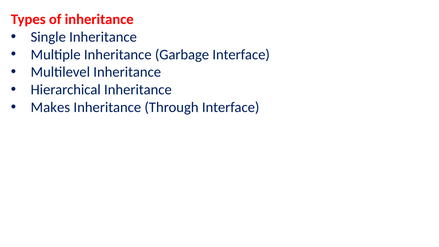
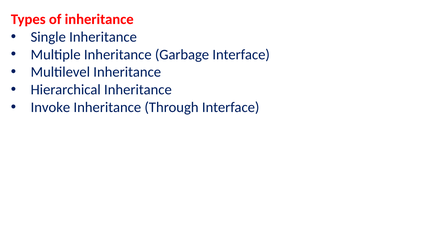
Makes: Makes -> Invoke
